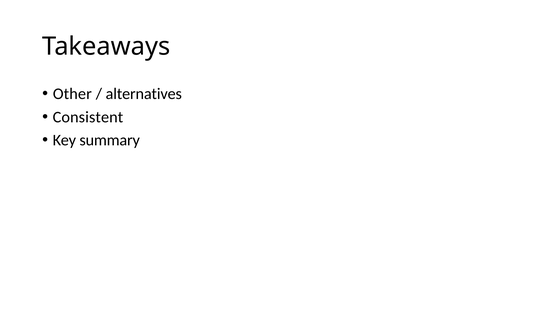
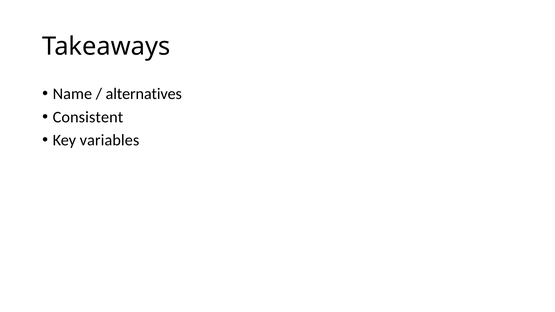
Other: Other -> Name
summary: summary -> variables
